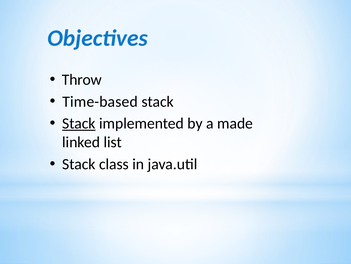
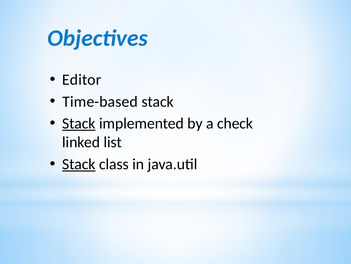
Throw: Throw -> Editor
made: made -> check
Stack at (79, 164) underline: none -> present
